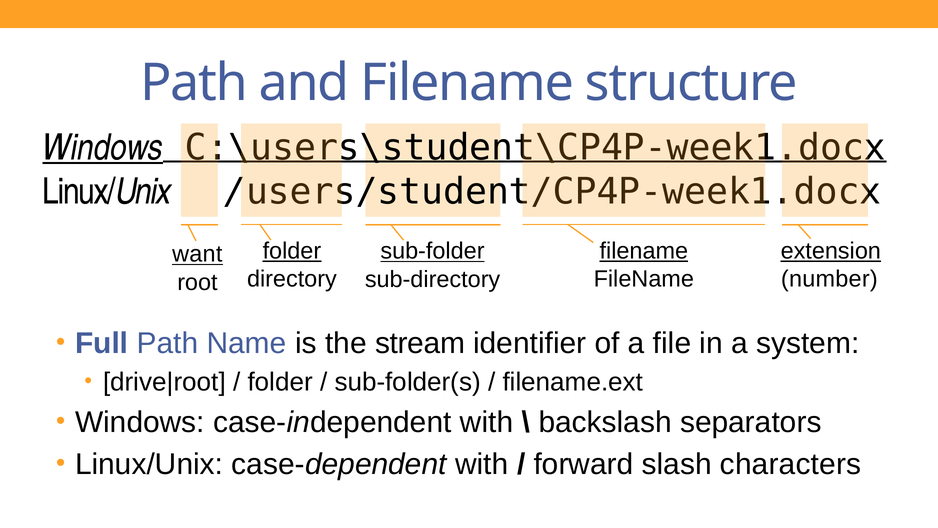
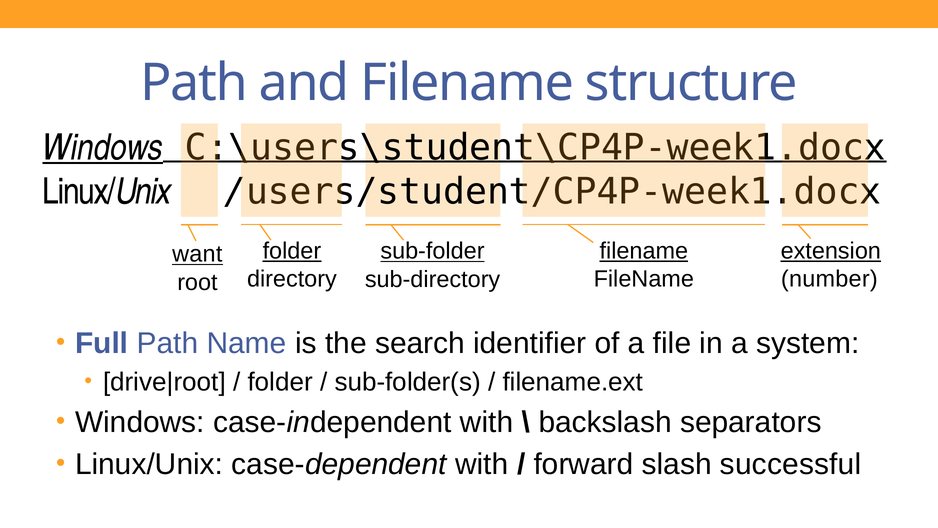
stream: stream -> search
characters: characters -> successful
